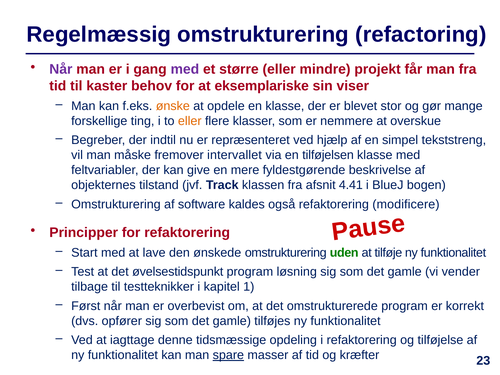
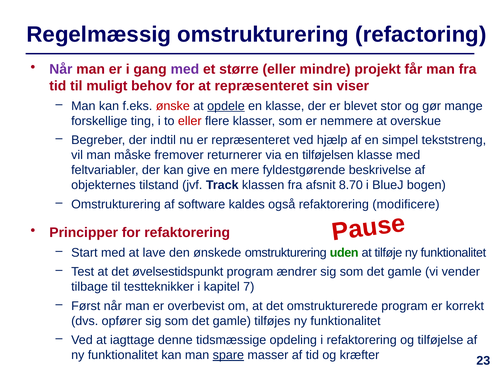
kaster: kaster -> muligt
at eksemplariske: eksemplariske -> repræsenteret
ønske colour: orange -> red
opdele underline: none -> present
eller at (190, 121) colour: orange -> red
intervallet: intervallet -> returnerer
4.41: 4.41 -> 8.70
løsning: løsning -> ændrer
1: 1 -> 7
